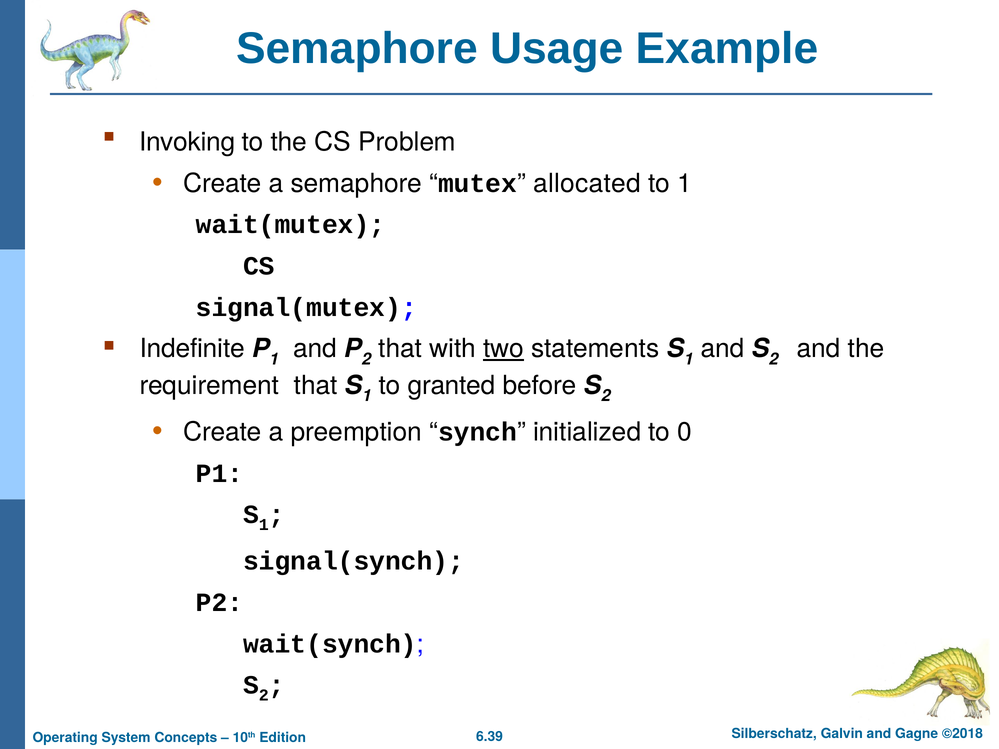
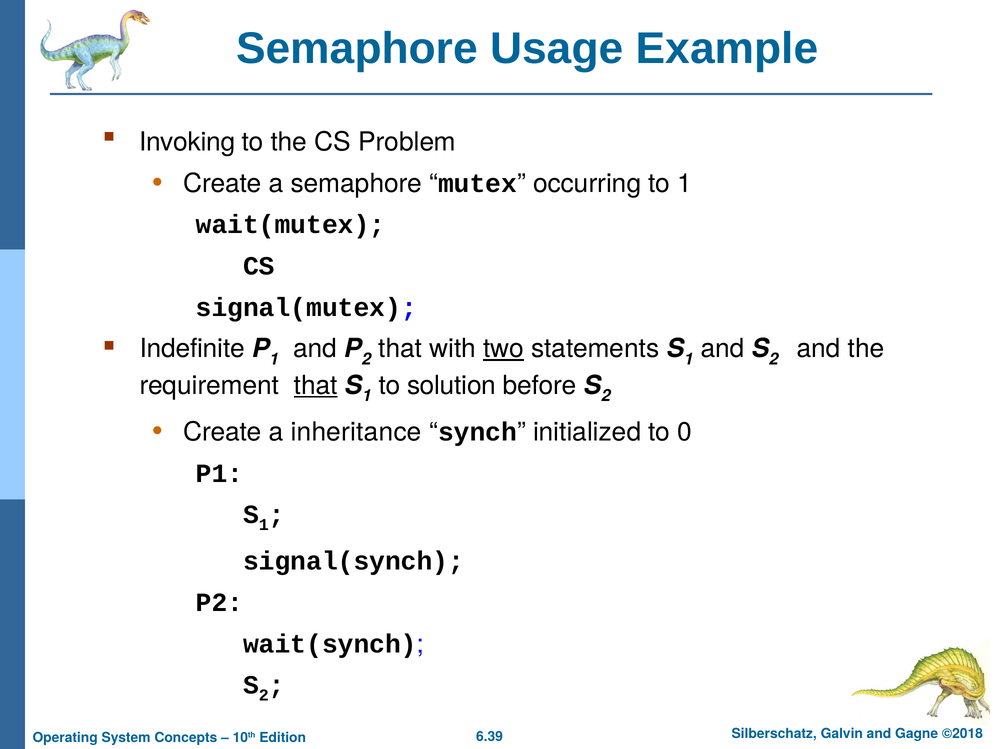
allocated: allocated -> occurring
that at (316, 386) underline: none -> present
granted: granted -> solution
preemption: preemption -> inheritance
